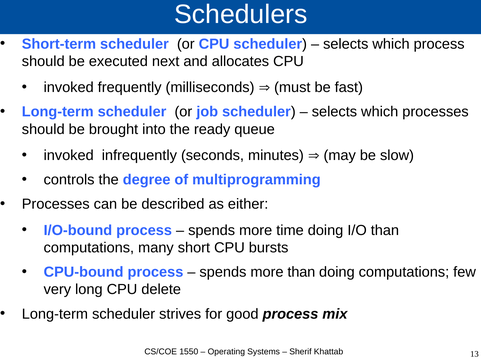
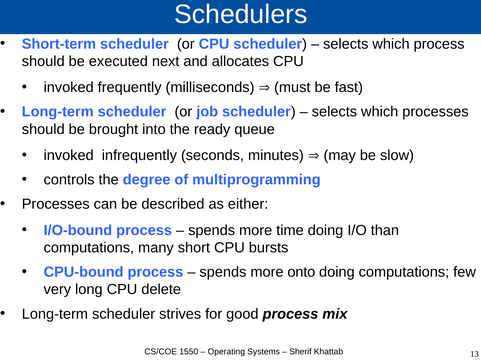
more than: than -> onto
